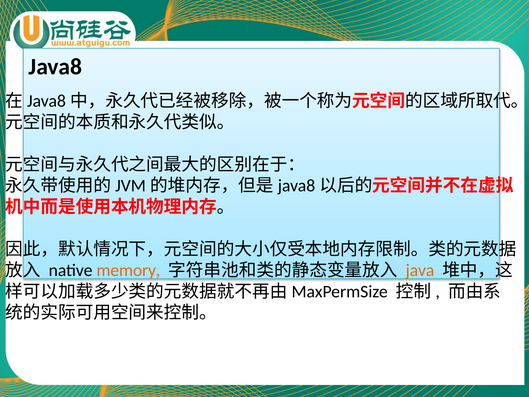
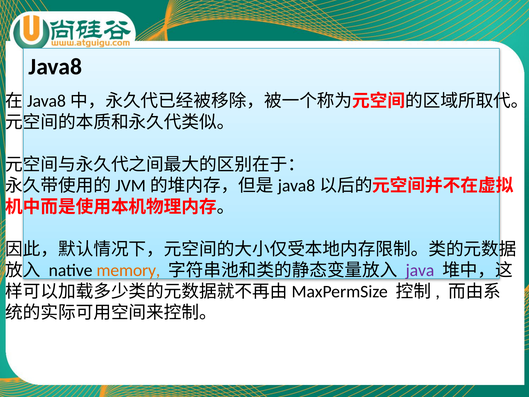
java colour: orange -> purple
